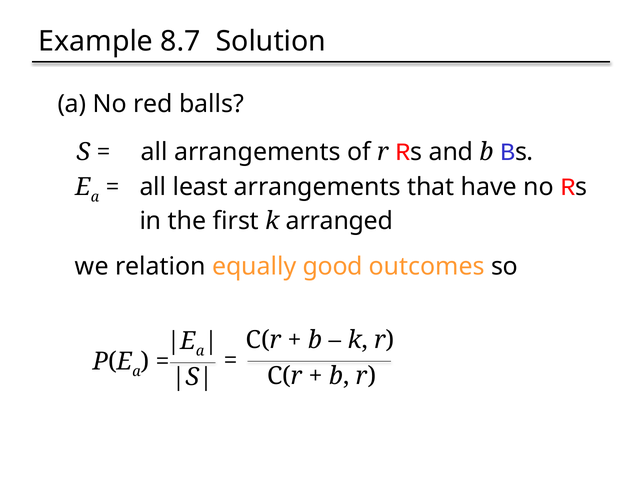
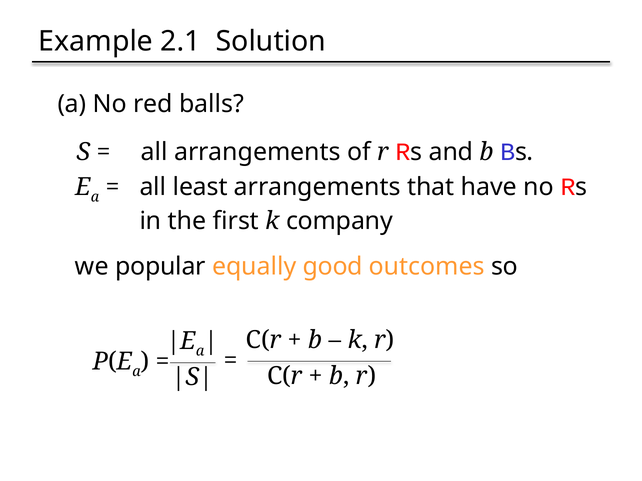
8.7: 8.7 -> 2.1
arranged: arranged -> company
relation: relation -> popular
